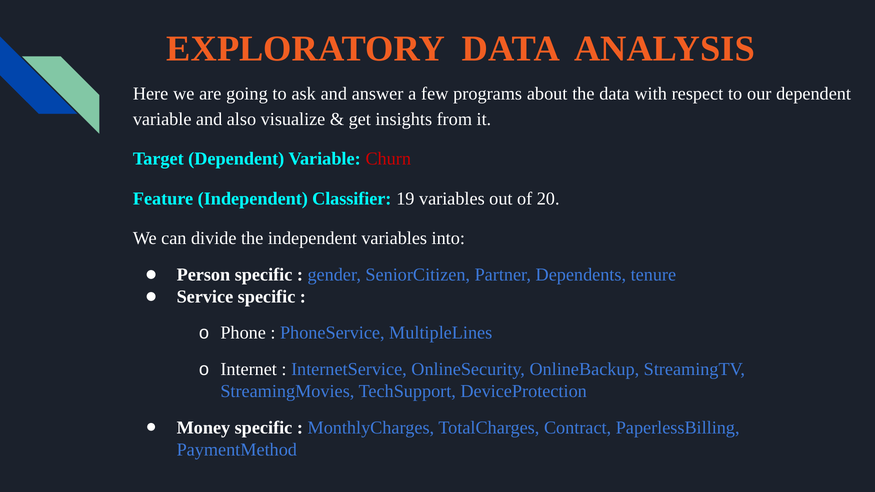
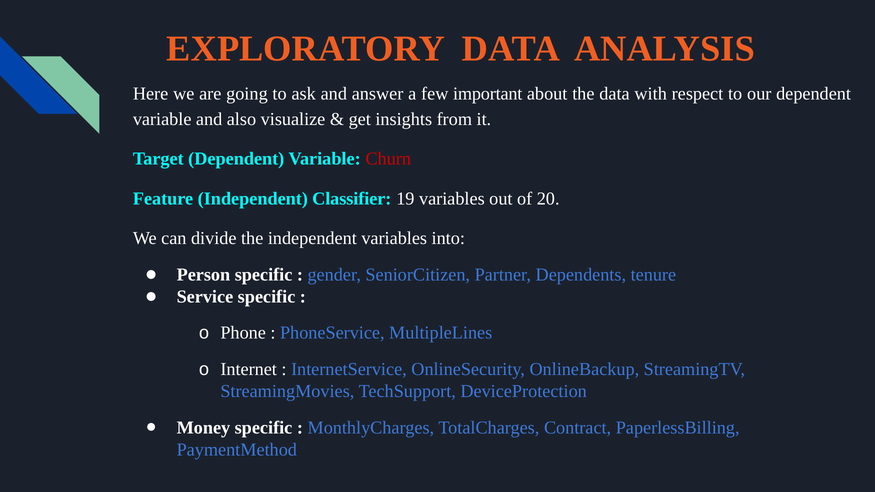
programs: programs -> important
